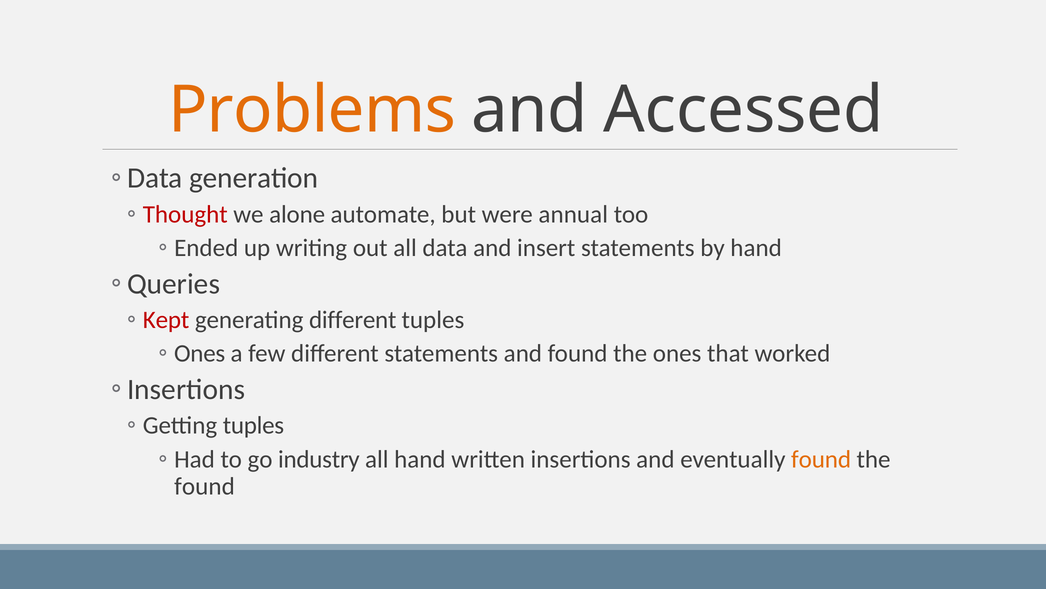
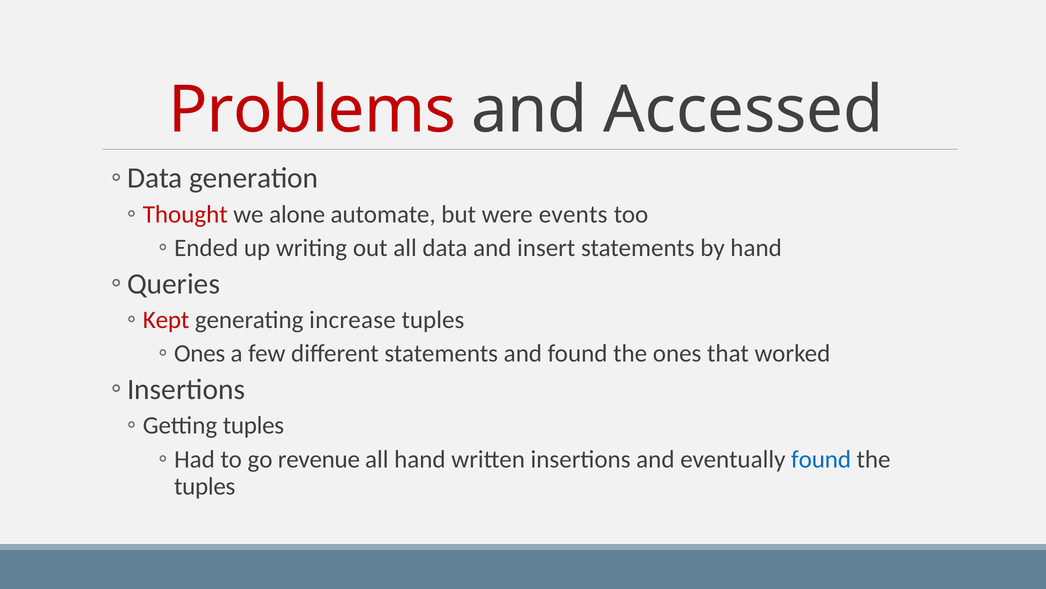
Problems colour: orange -> red
annual: annual -> events
generating different: different -> increase
industry: industry -> revenue
found at (821, 459) colour: orange -> blue
found at (205, 486): found -> tuples
